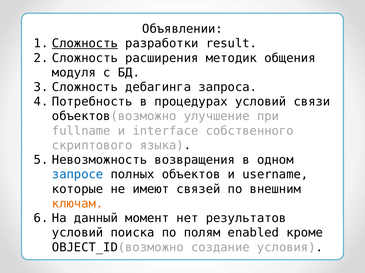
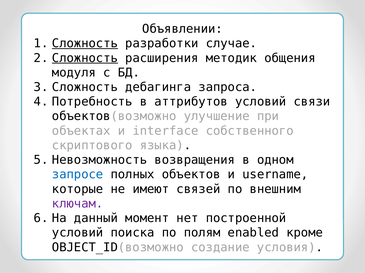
result: result -> случае
Сложность at (85, 58) underline: none -> present
процедурах: процедурах -> аттрибутов
fullname: fullname -> объектах
ключам colour: orange -> purple
результатов: результатов -> построенной
